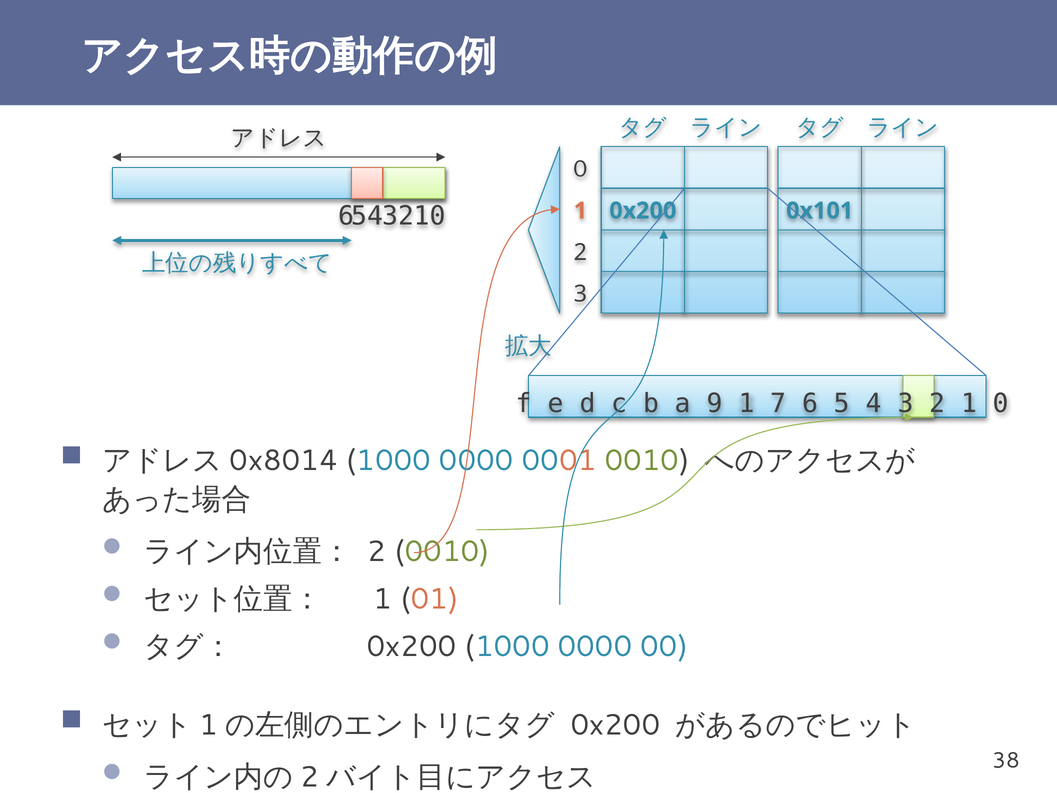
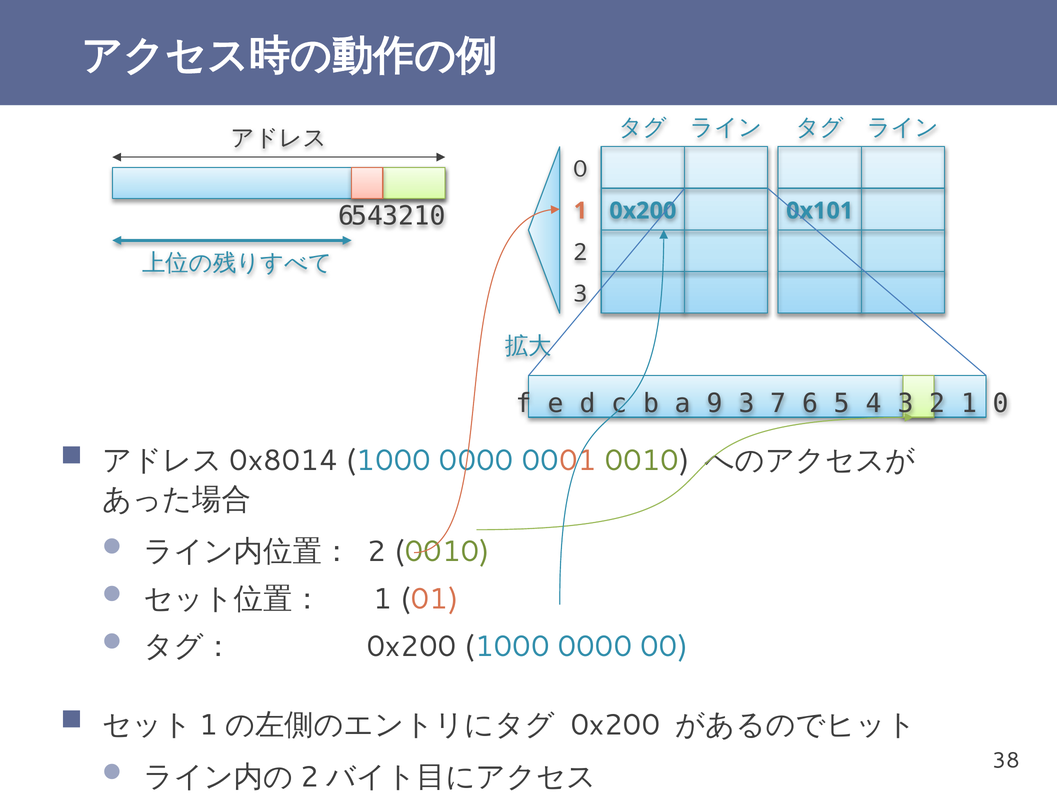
9 1: 1 -> 3
